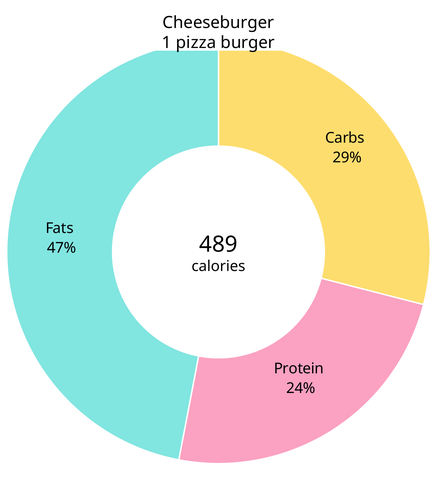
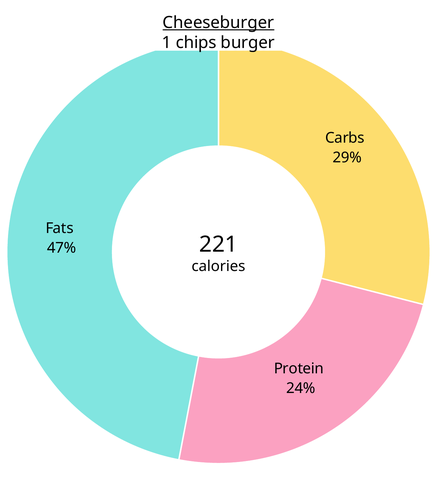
Cheeseburger underline: none -> present
pizza: pizza -> chips
489: 489 -> 221
